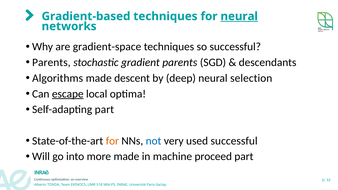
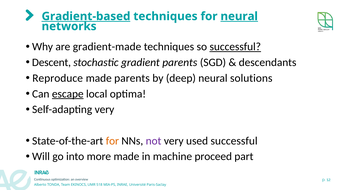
Gradient-based underline: none -> present
gradient-space: gradient-space -> gradient-made
successful at (235, 47) underline: none -> present
Parents at (51, 62): Parents -> Descent
Algorithms: Algorithms -> Reproduce
made descent: descent -> parents
selection: selection -> solutions
Self-adapting part: part -> very
not colour: blue -> purple
